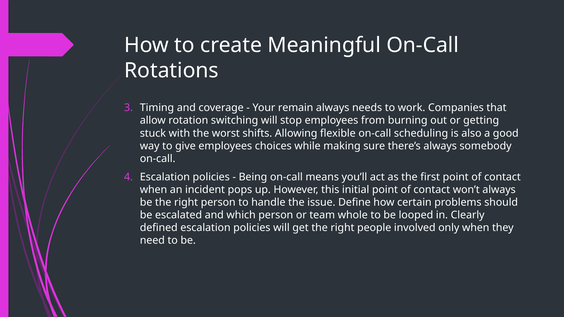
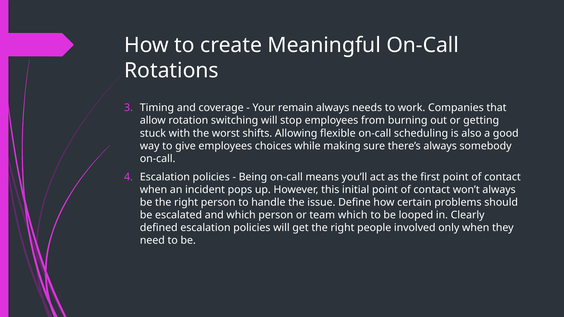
team whole: whole -> which
